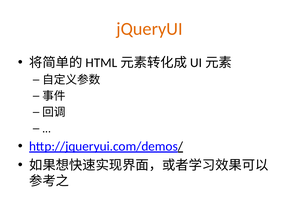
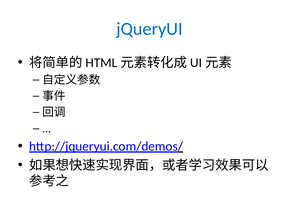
jQueryUI colour: orange -> blue
